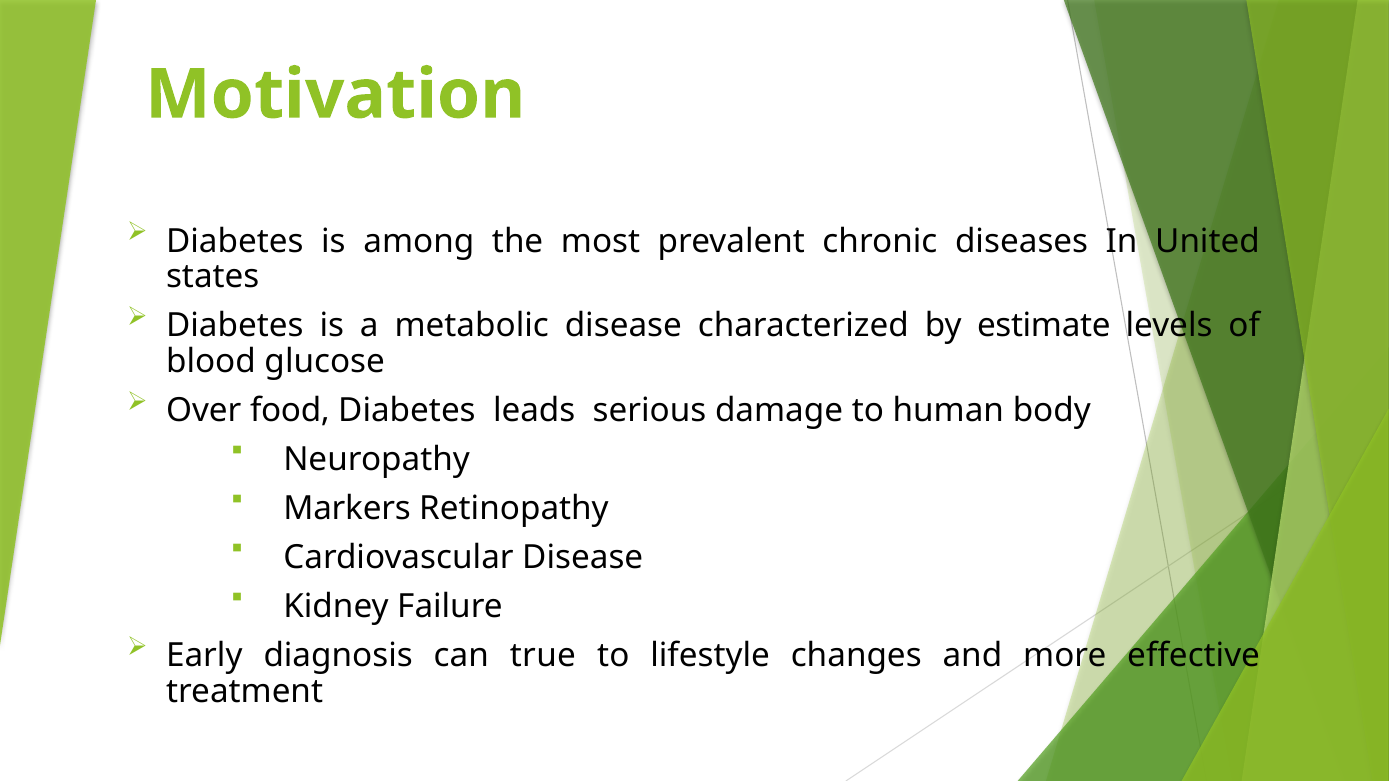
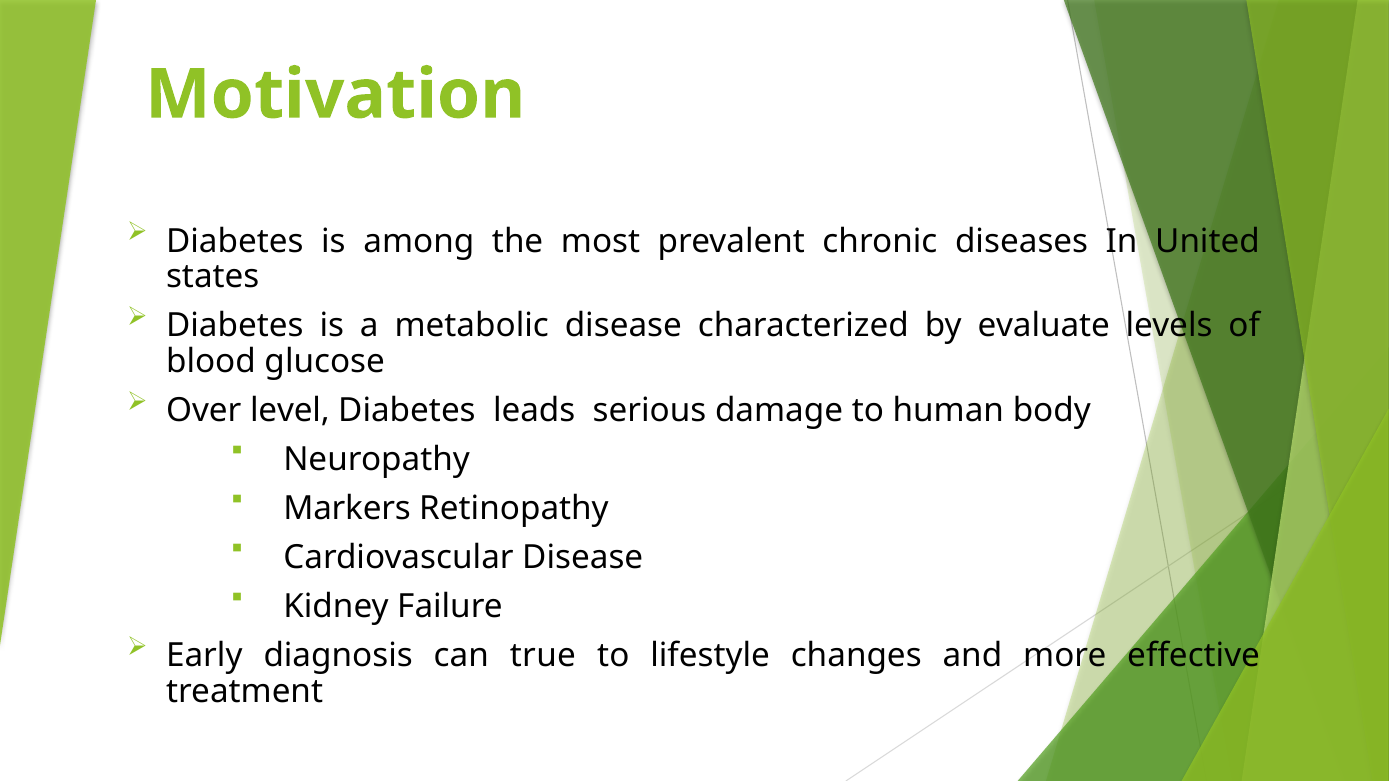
estimate: estimate -> evaluate
food: food -> level
